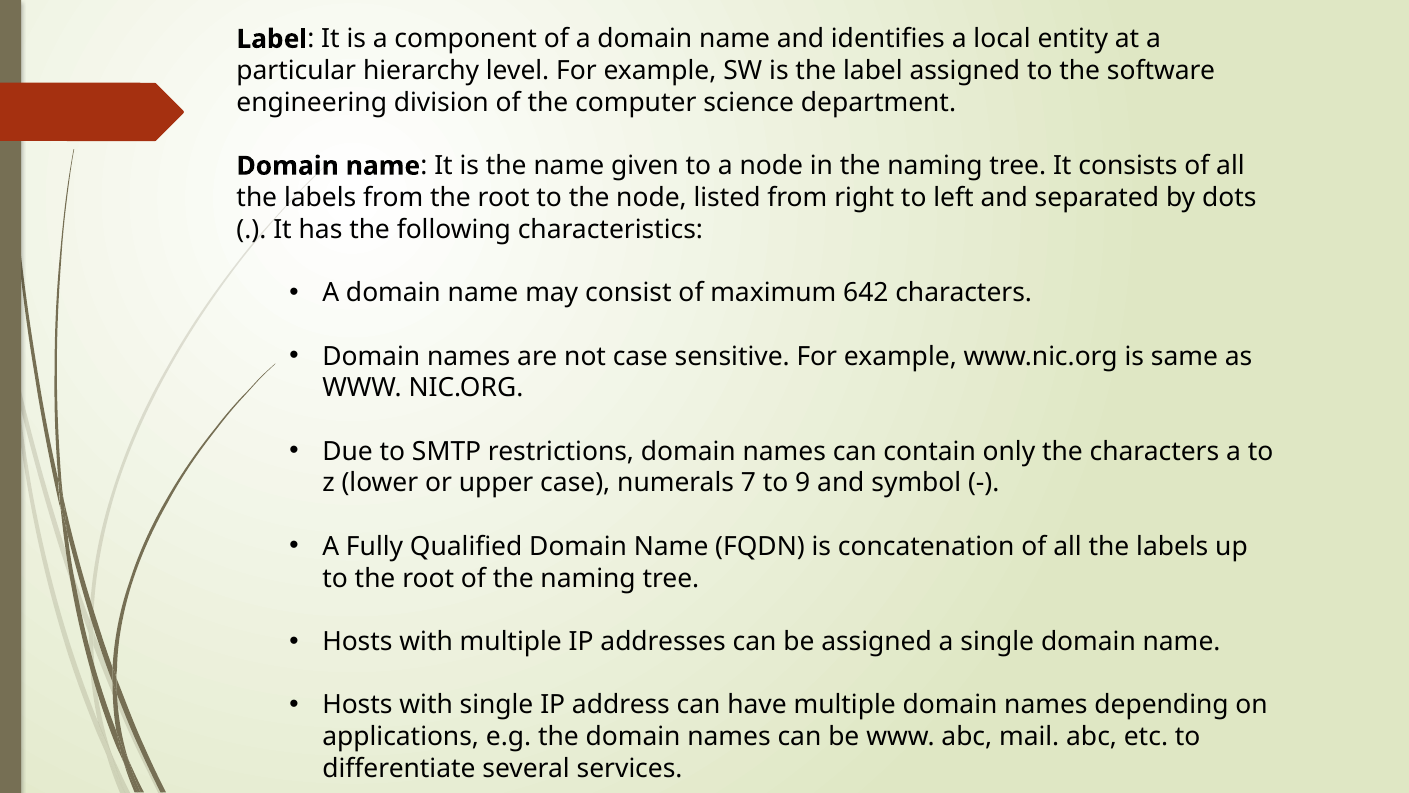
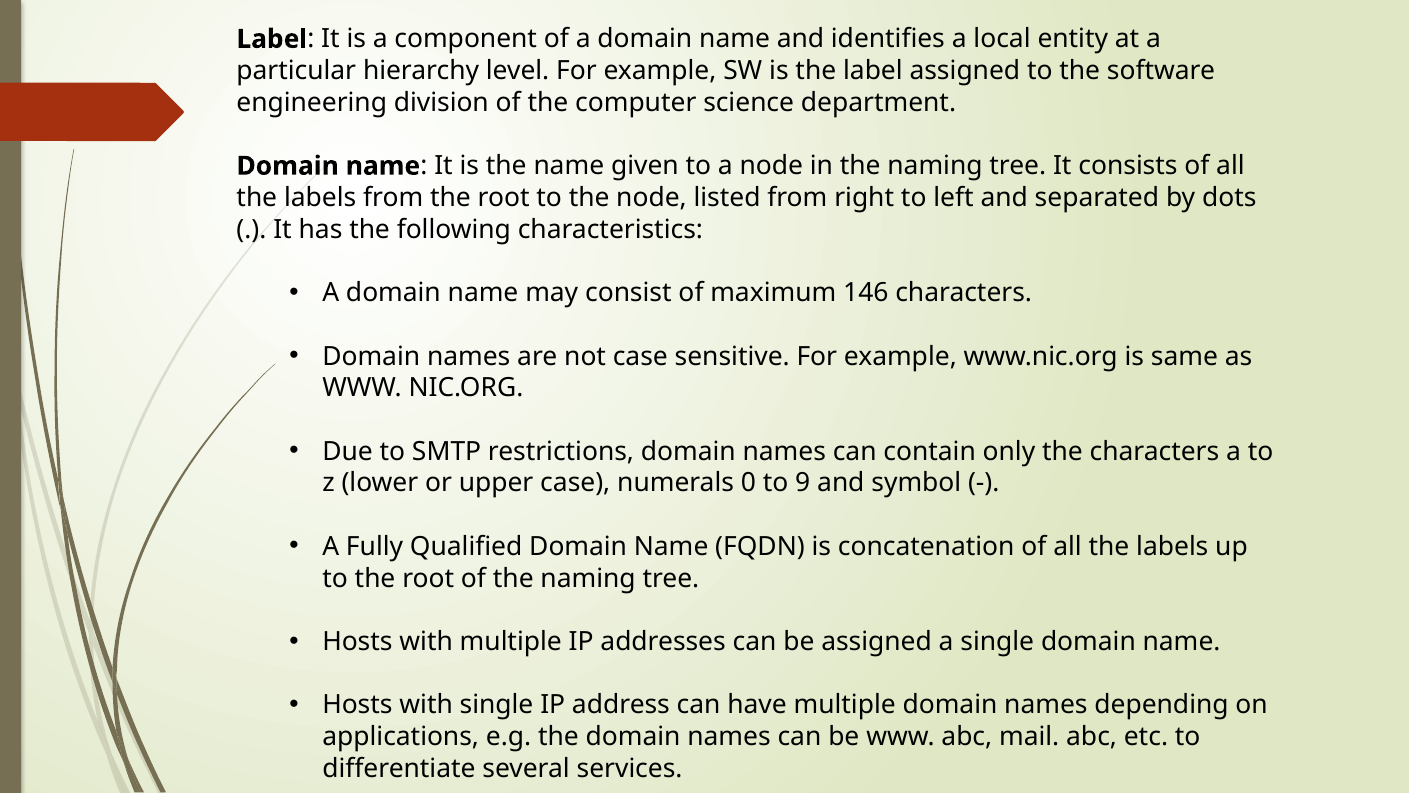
642: 642 -> 146
7: 7 -> 0
